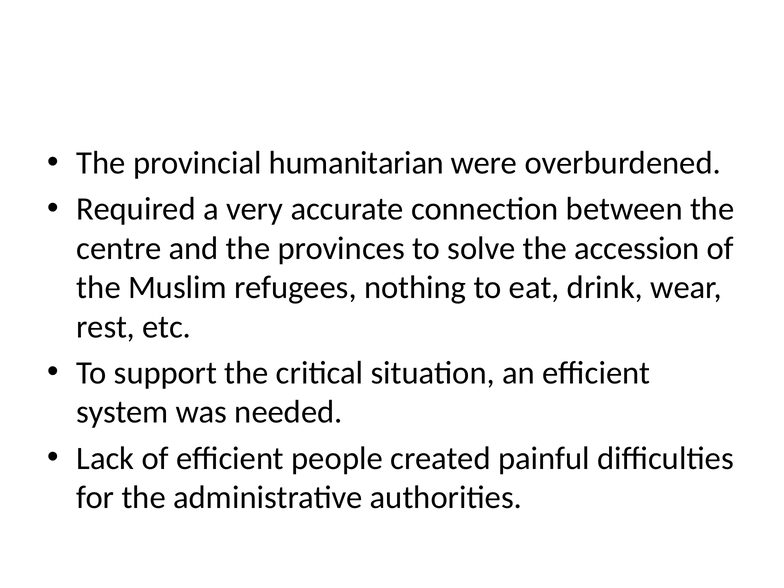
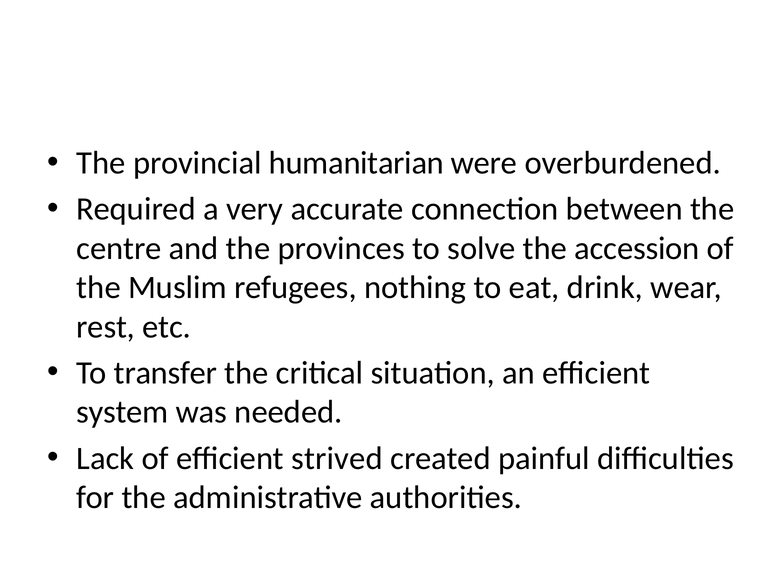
support: support -> transfer
people: people -> strived
